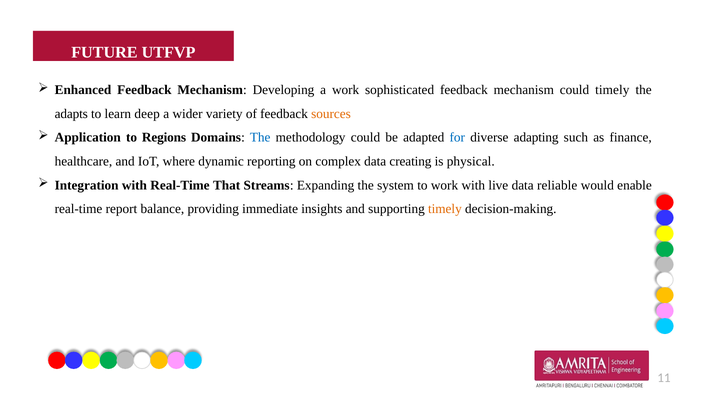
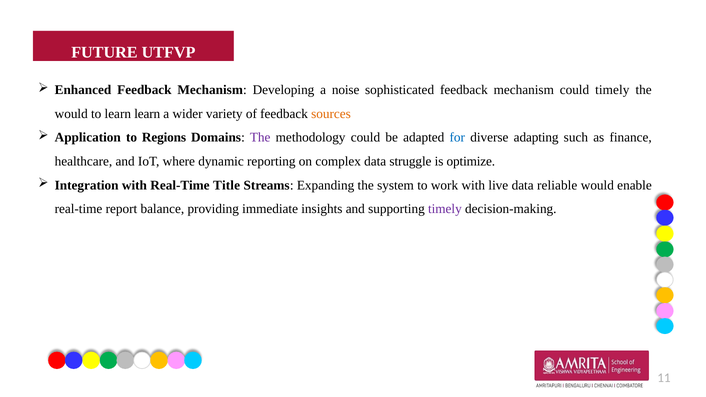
a work: work -> noise
adapts at (71, 114): adapts -> would
learn deep: deep -> learn
The at (260, 138) colour: blue -> purple
creating: creating -> struggle
physical: physical -> optimize
That: That -> Title
timely at (445, 209) colour: orange -> purple
